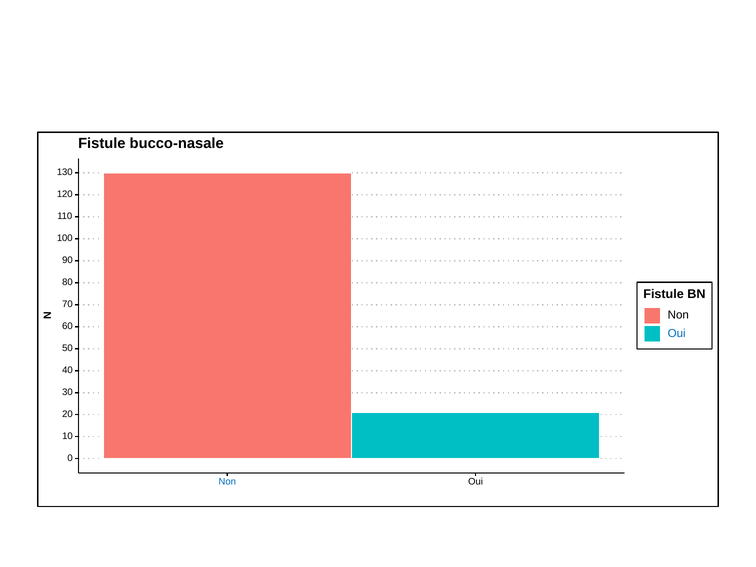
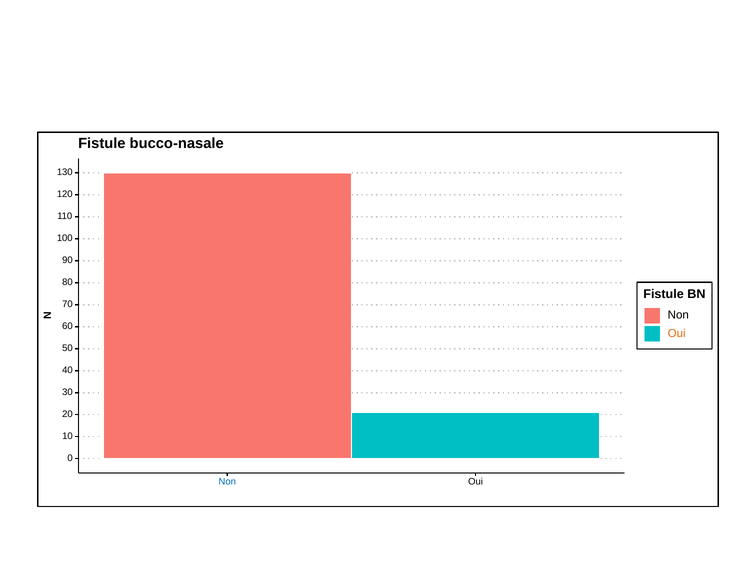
Oui at (677, 333) colour: blue -> orange
